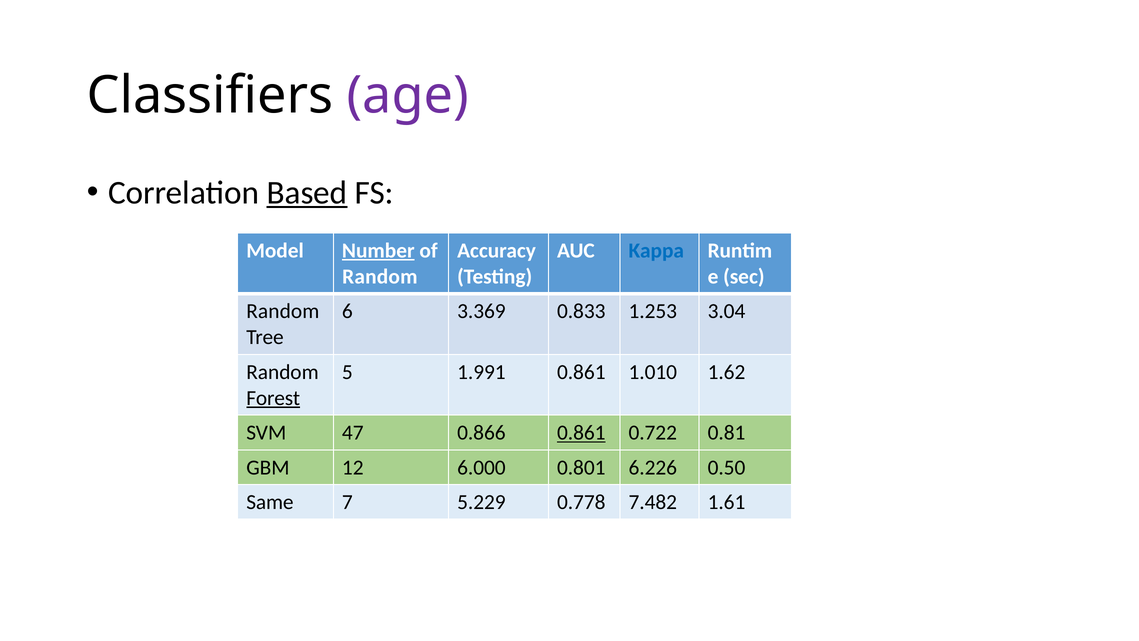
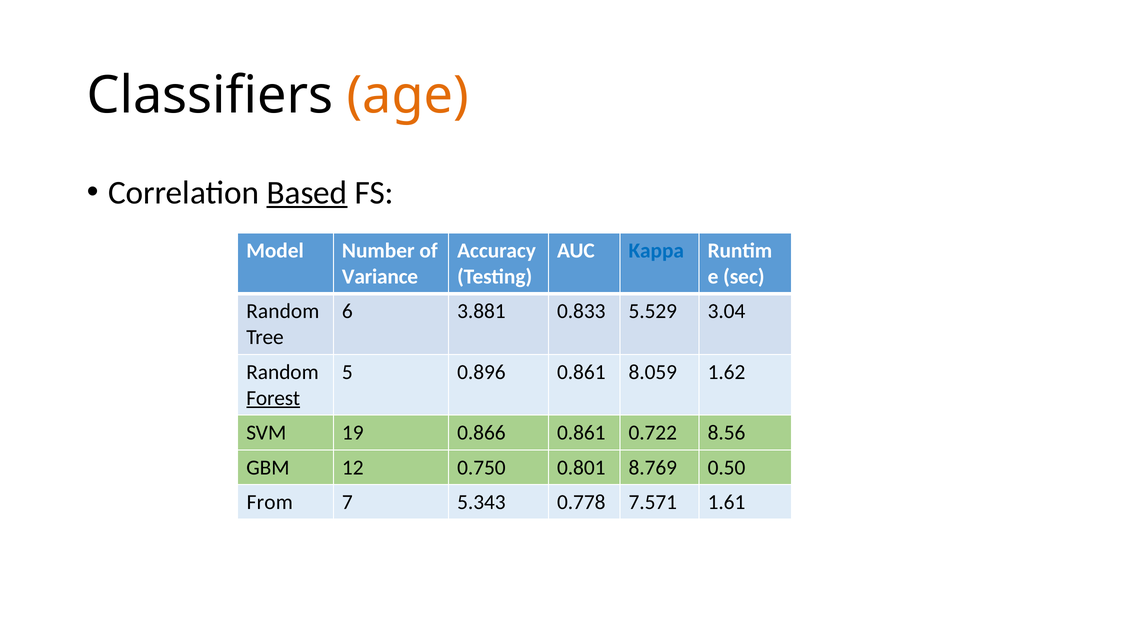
age colour: purple -> orange
Number underline: present -> none
Random at (380, 277): Random -> Variance
3.369: 3.369 -> 3.881
1.253: 1.253 -> 5.529
1.991: 1.991 -> 0.896
1.010: 1.010 -> 8.059
47: 47 -> 19
0.861 at (581, 433) underline: present -> none
0.81: 0.81 -> 8.56
6.000: 6.000 -> 0.750
6.226: 6.226 -> 8.769
Same: Same -> From
5.229: 5.229 -> 5.343
7.482: 7.482 -> 7.571
